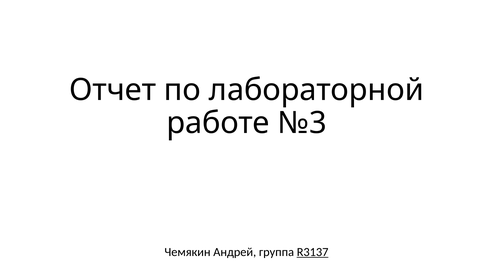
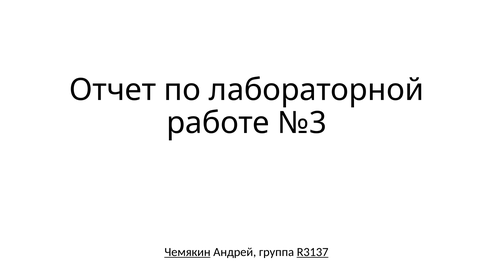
Чемякин underline: none -> present
